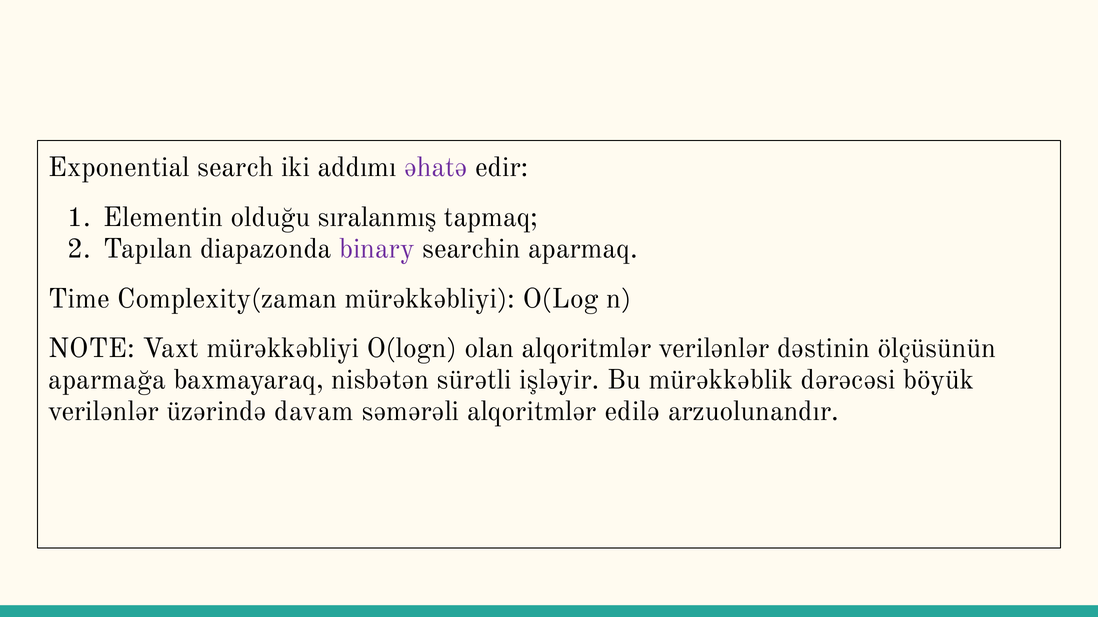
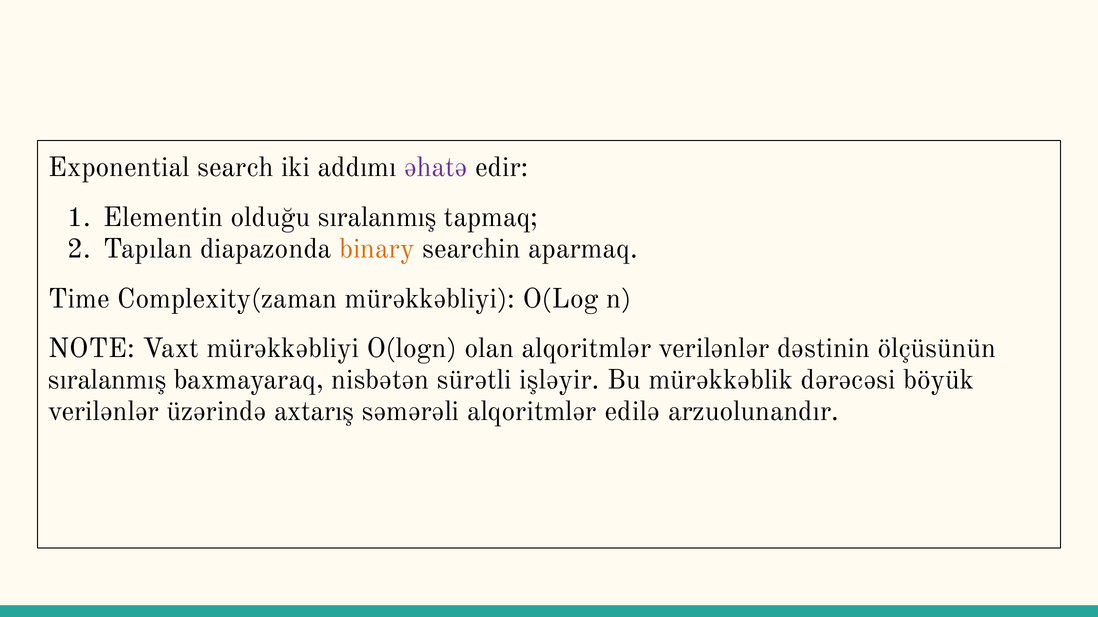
binary colour: purple -> orange
aparmağa at (107, 380): aparmağa -> sıralanmış
davam: davam -> axtarış
